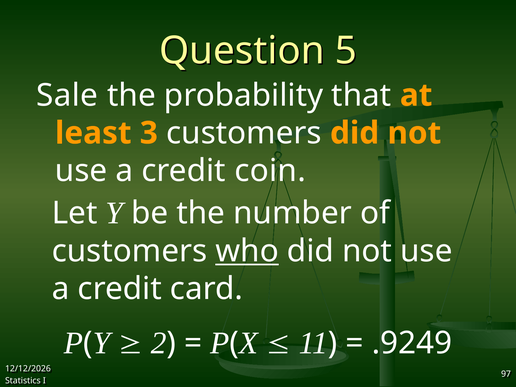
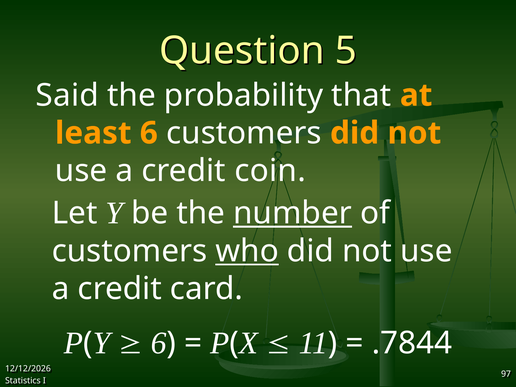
Sale: Sale -> Said
least 3: 3 -> 6
number underline: none -> present
2 at (159, 343): 2 -> 6
.9249: .9249 -> .7844
